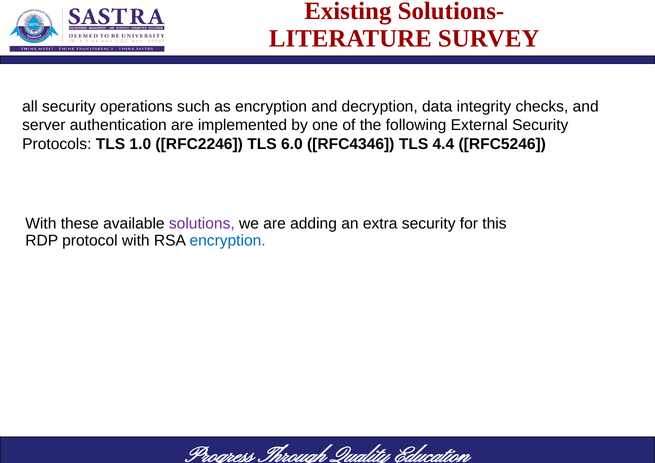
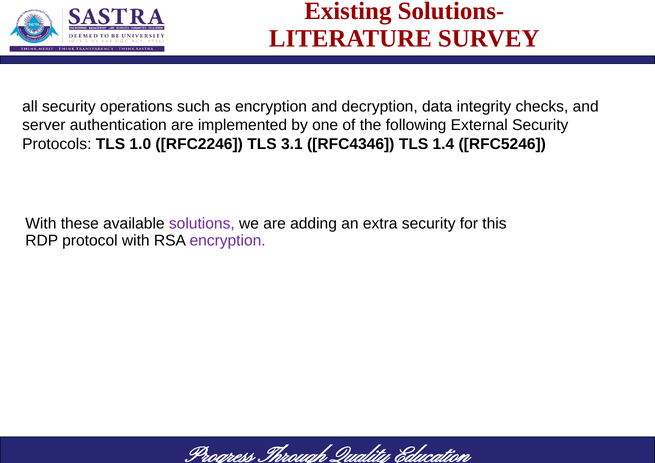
6.0: 6.0 -> 3.1
4.4: 4.4 -> 1.4
encryption at (228, 241) colour: blue -> purple
